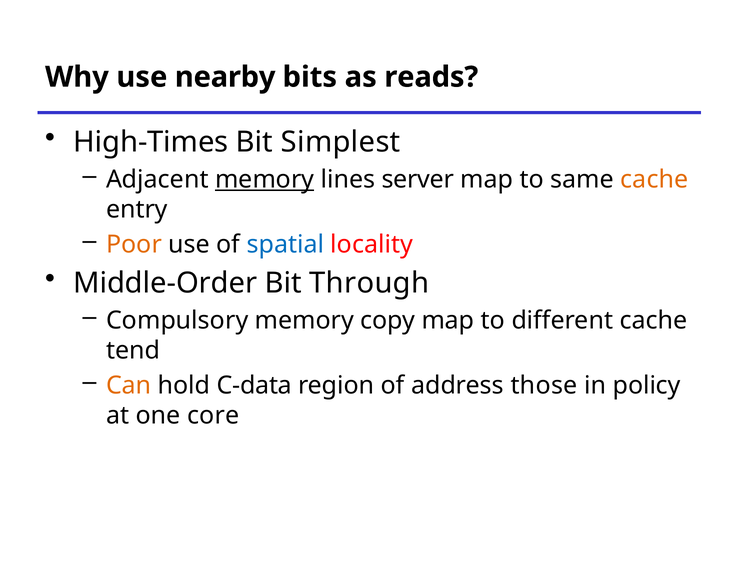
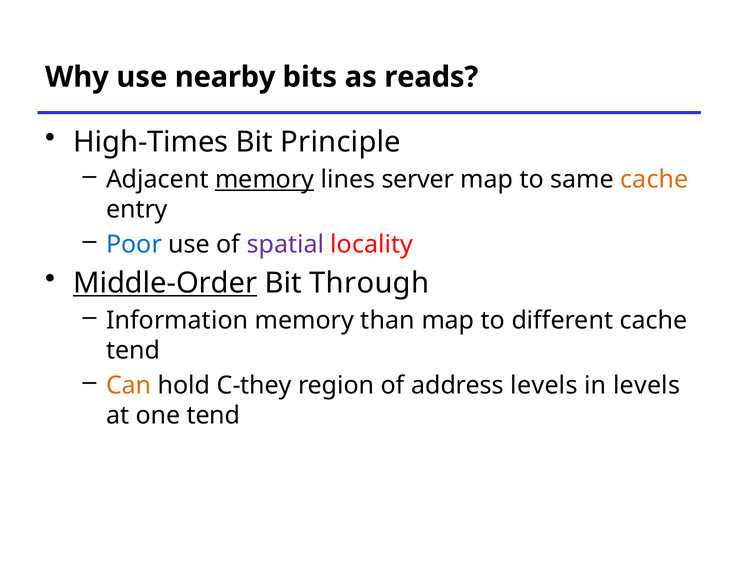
Simplest: Simplest -> Principle
Poor colour: orange -> blue
spatial colour: blue -> purple
Middle-Order underline: none -> present
Compulsory: Compulsory -> Information
copy: copy -> than
C-data: C-data -> C-they
address those: those -> levels
in policy: policy -> levels
one core: core -> tend
